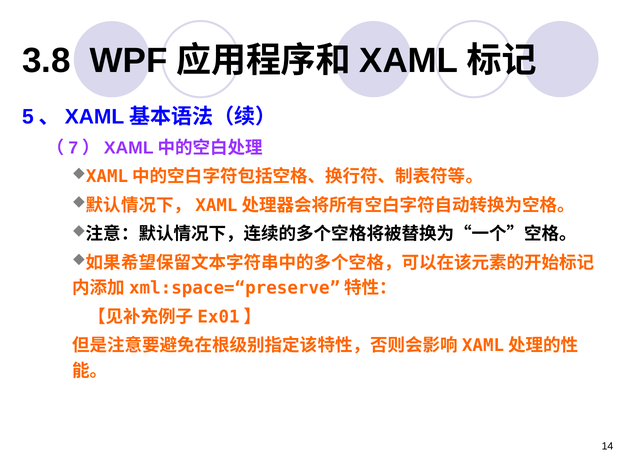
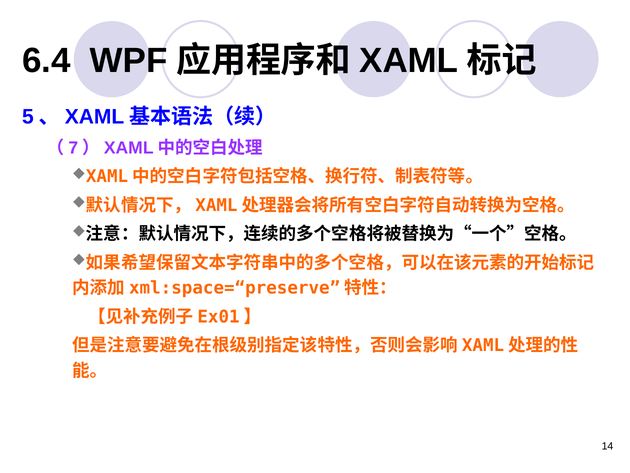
3.8: 3.8 -> 6.4
